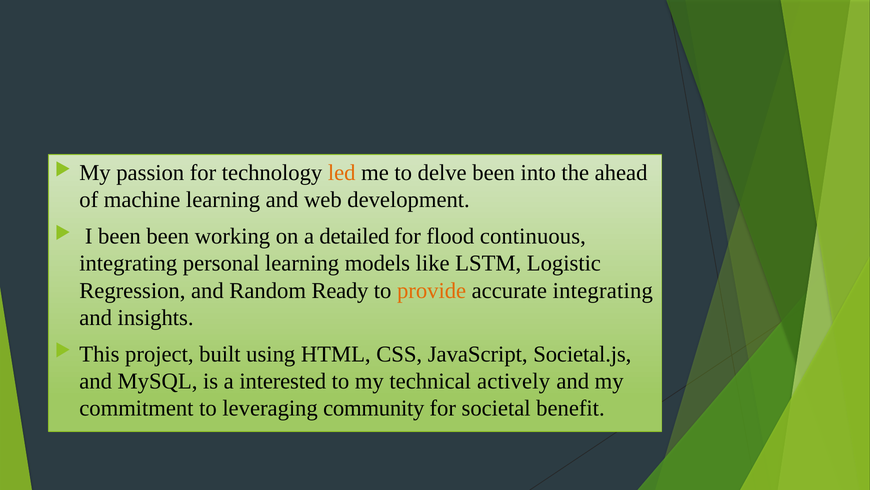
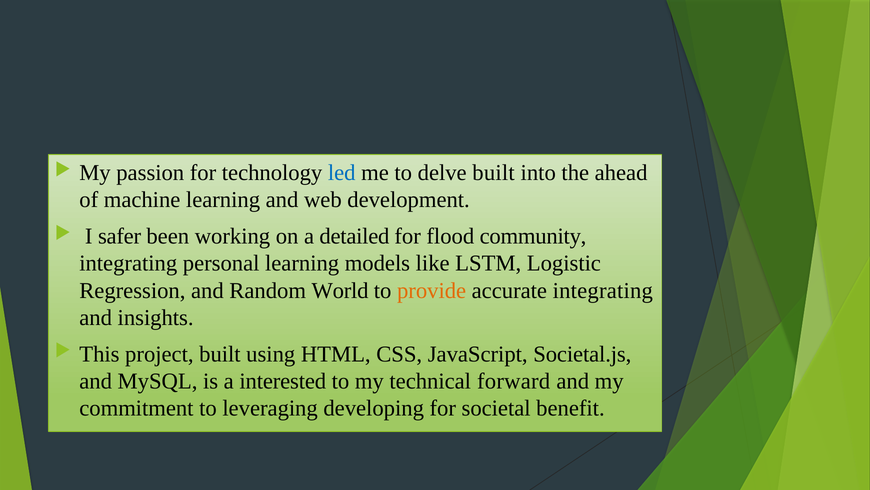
led colour: orange -> blue
delve been: been -> built
I been: been -> safer
continuous: continuous -> community
Ready: Ready -> World
actively: actively -> forward
community: community -> developing
